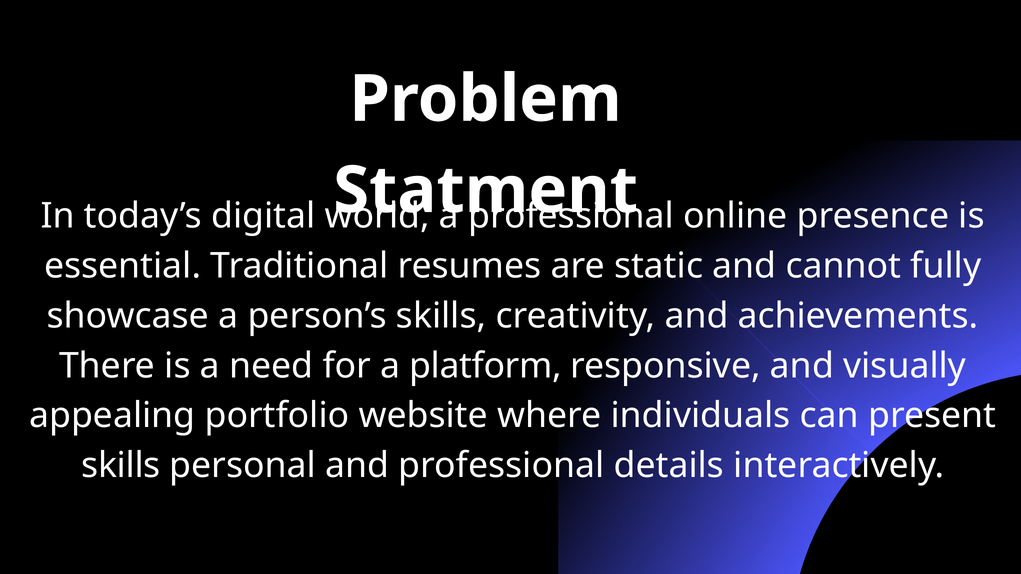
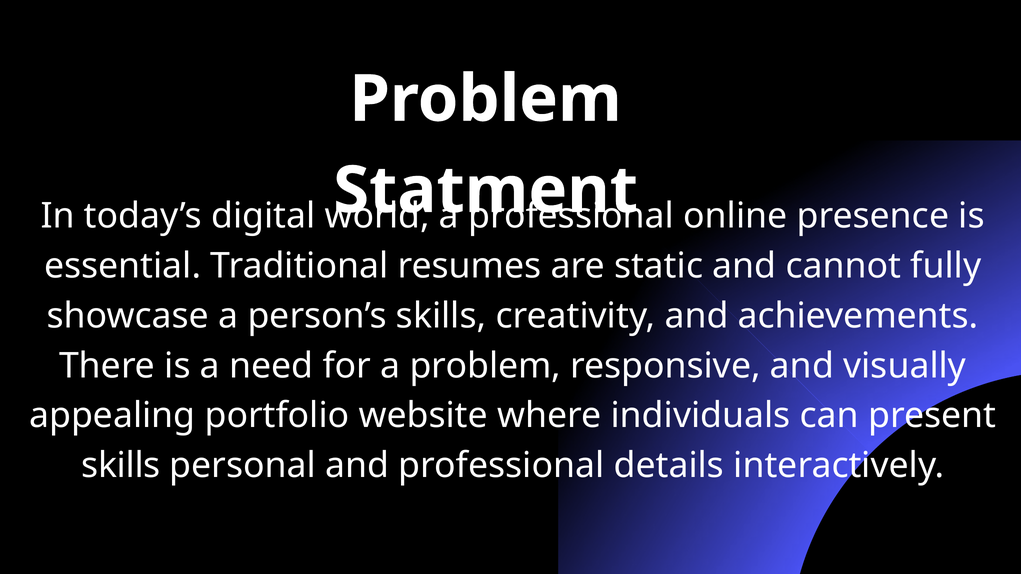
a platform: platform -> problem
